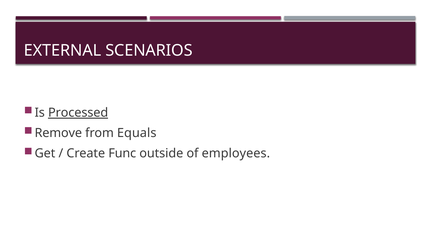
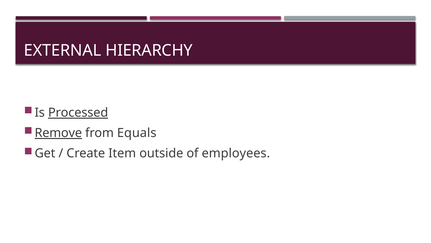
SCENARIOS: SCENARIOS -> HIERARCHY
Remove underline: none -> present
Func: Func -> Item
